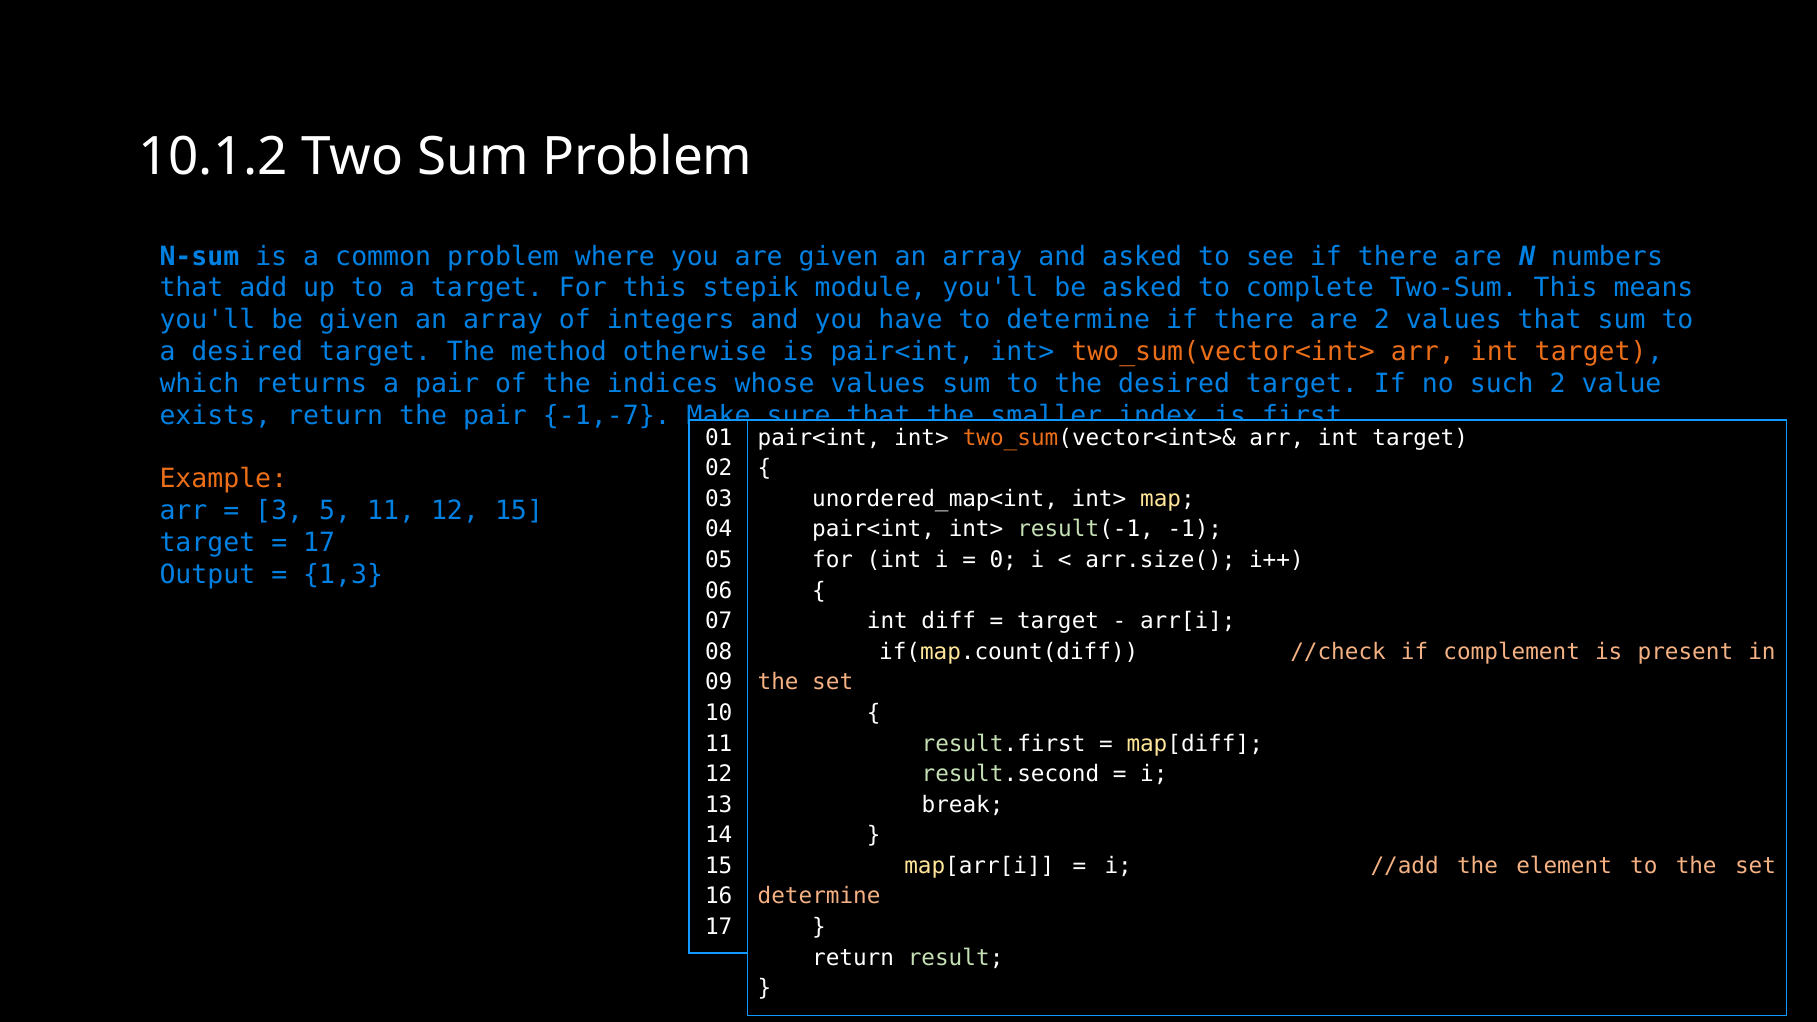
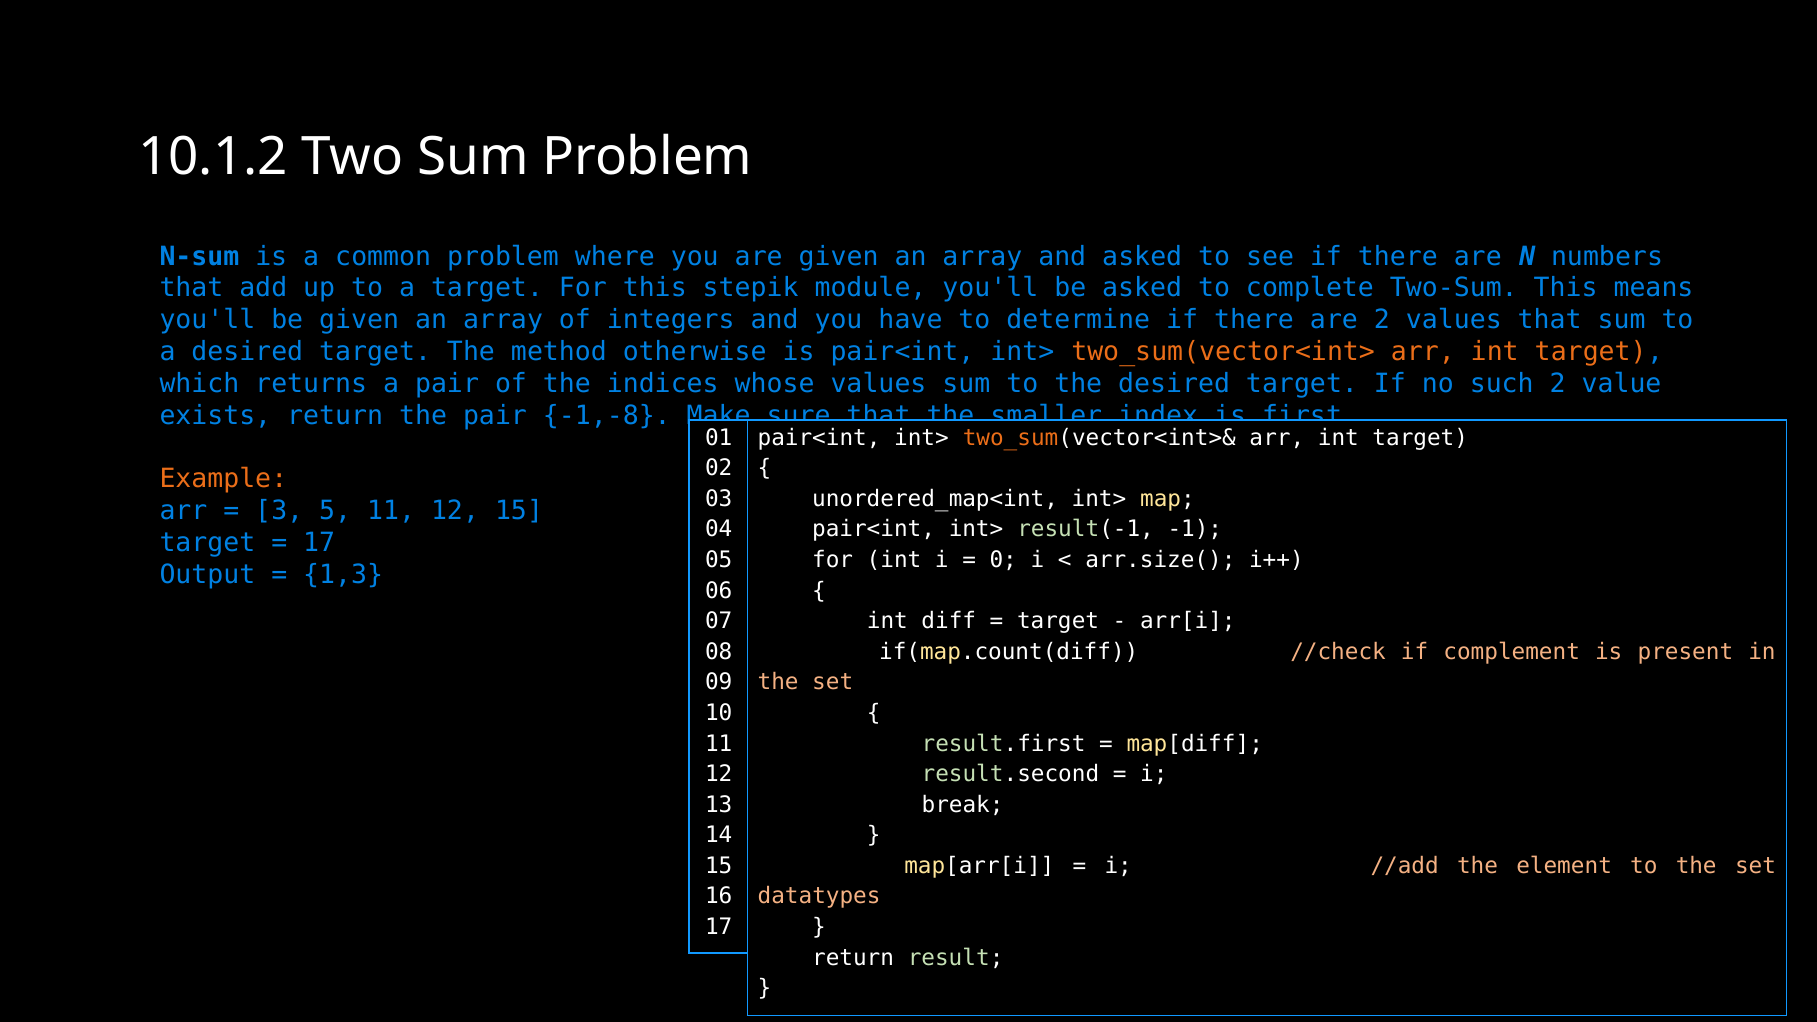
-1,-7: -1,-7 -> -1,-8
determine at (819, 896): determine -> datatypes
